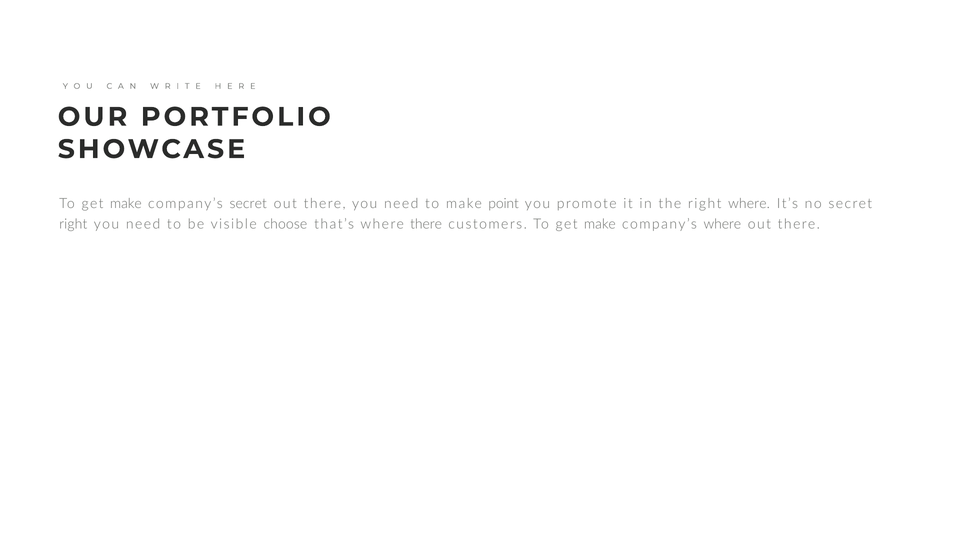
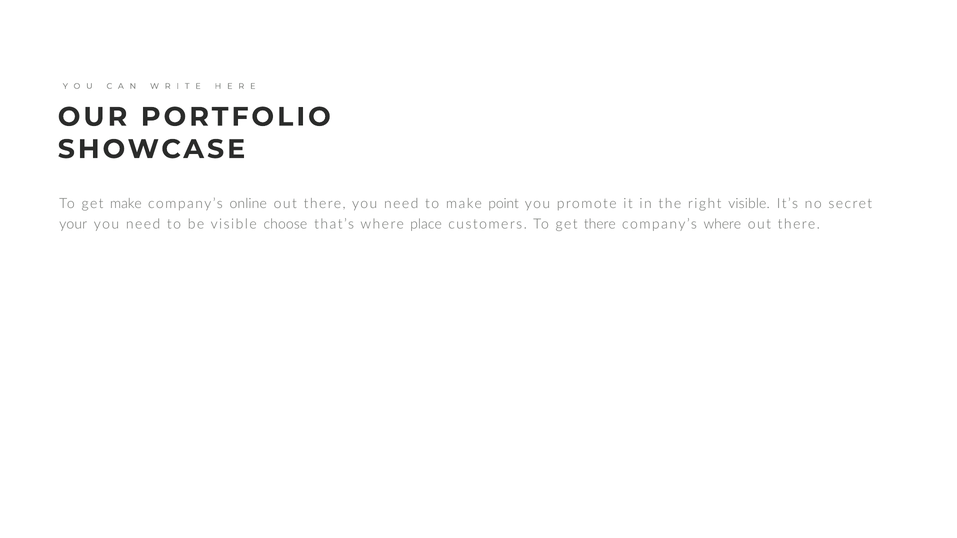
company’s secret: secret -> online
right where: where -> visible
right at (73, 224): right -> your
where there: there -> place
customers To get make: make -> there
